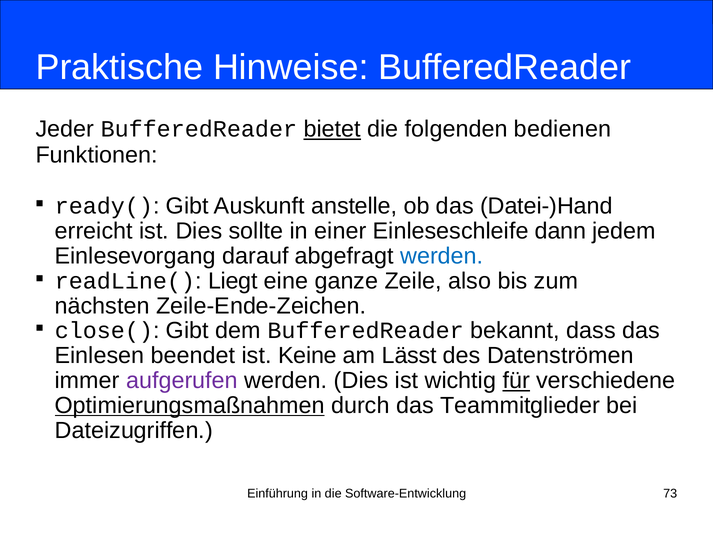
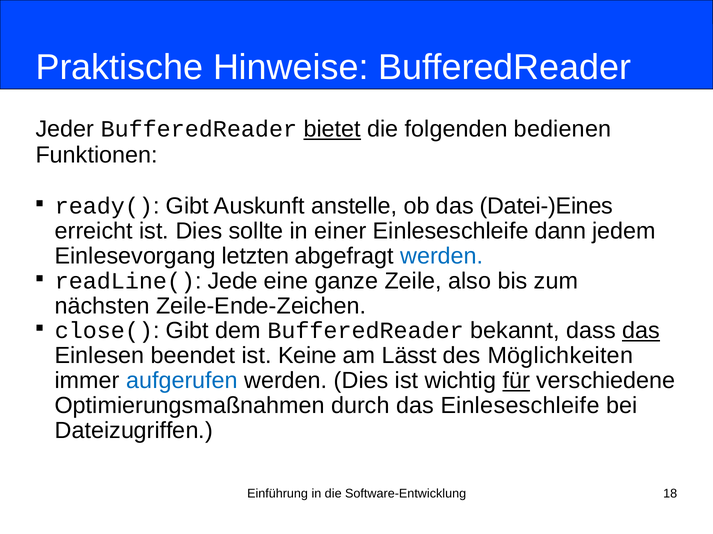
Datei-)Hand: Datei-)Hand -> Datei-)Eines
darauf: darauf -> letzten
Liegt: Liegt -> Jede
das at (641, 331) underline: none -> present
Datenströmen: Datenströmen -> Möglichkeiten
aufgerufen colour: purple -> blue
Optimierungsmaßnahmen underline: present -> none
das Teammitglieder: Teammitglieder -> Einleseschleife
73: 73 -> 18
